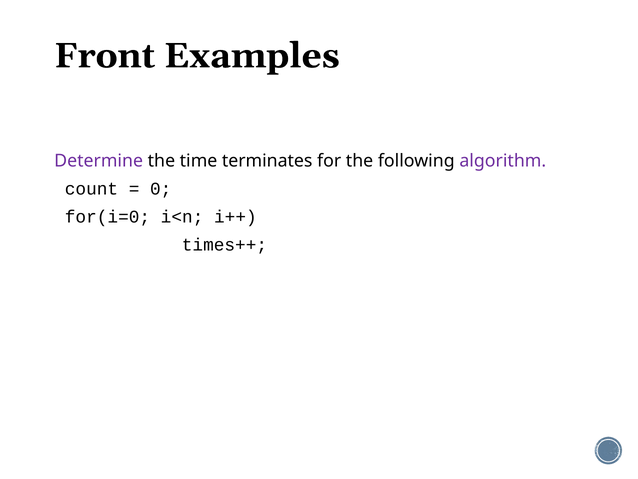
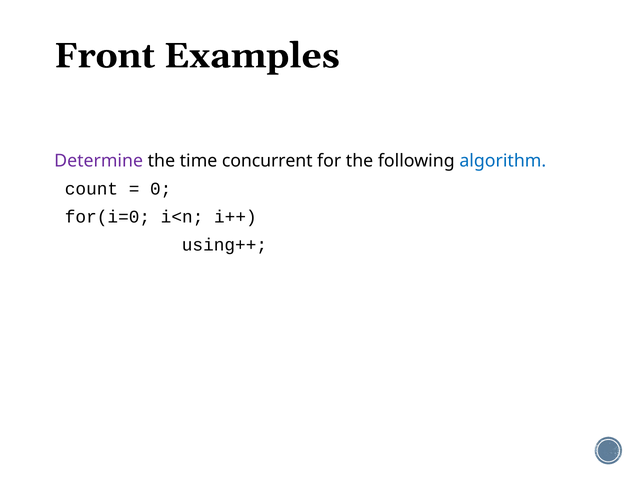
terminates: terminates -> concurrent
algorithm colour: purple -> blue
times++: times++ -> using++
